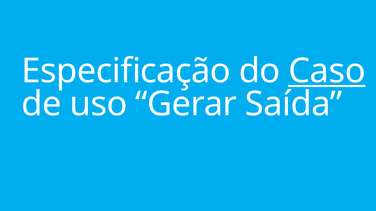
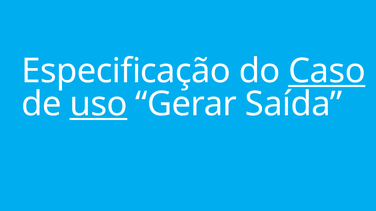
uso underline: none -> present
